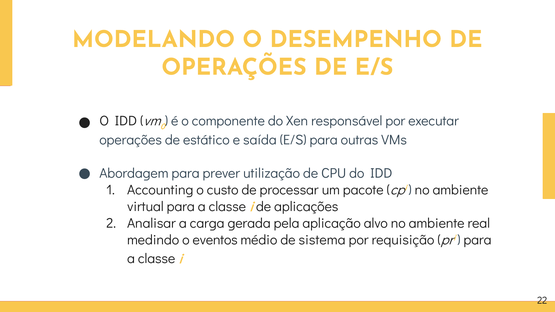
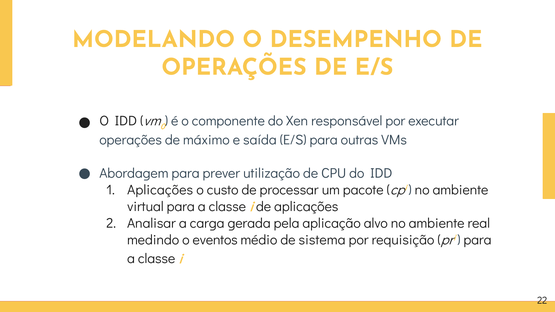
estático: estático -> máximo
Accounting at (160, 190): Accounting -> Aplicações
